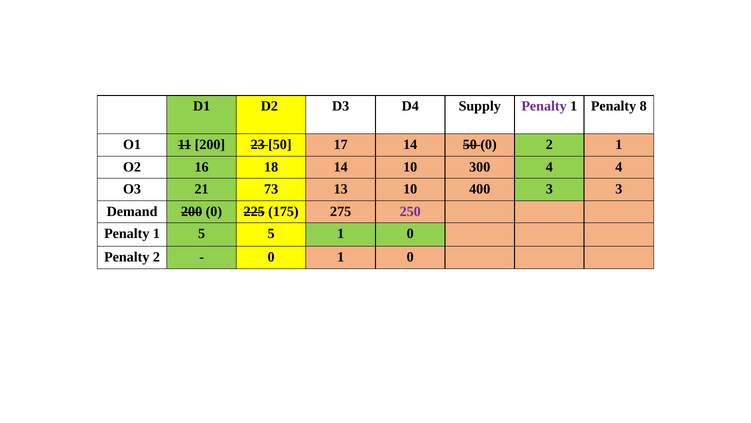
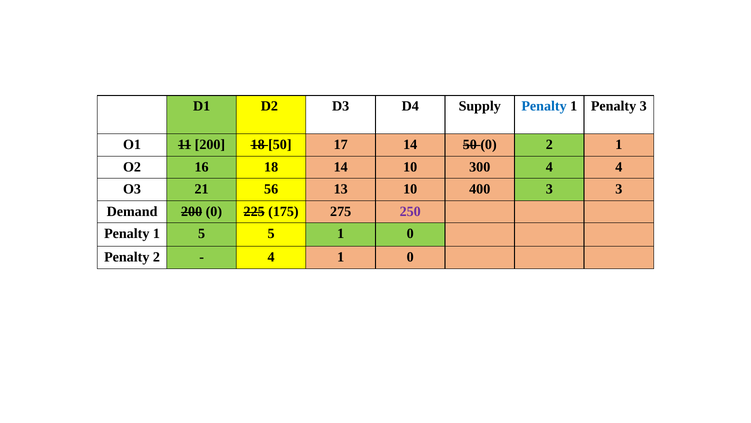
Penalty at (544, 106) colour: purple -> blue
Penalty 8: 8 -> 3
200 23: 23 -> 18
73: 73 -> 56
0 at (271, 257): 0 -> 4
